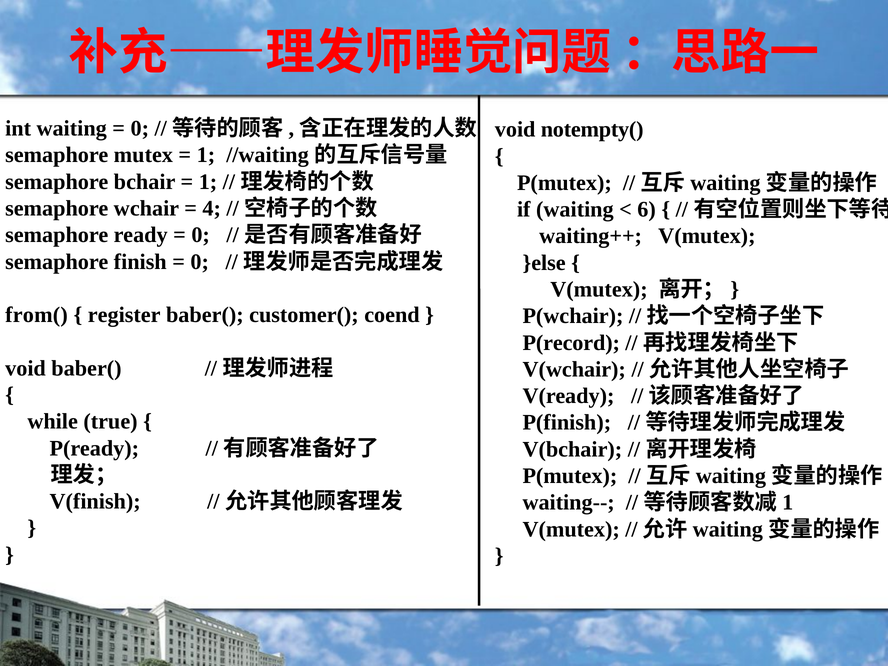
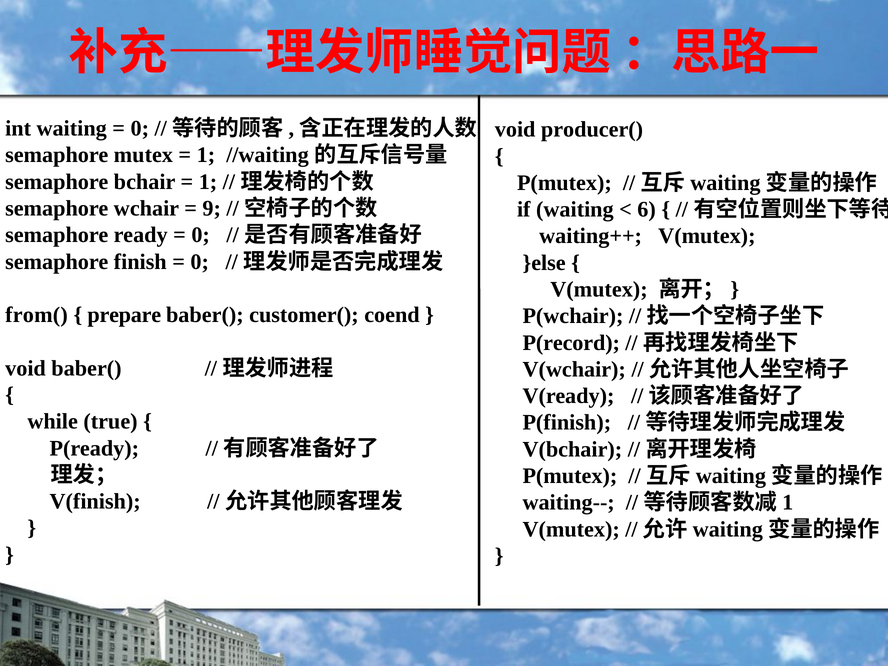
notempty(: notempty( -> producer(
4: 4 -> 9
register: register -> prepare
